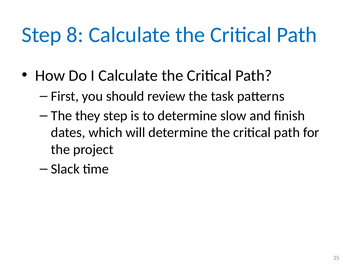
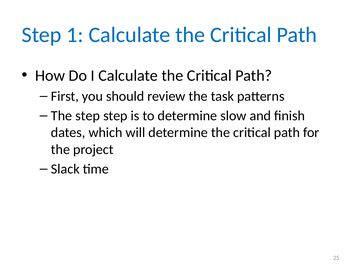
8: 8 -> 1
The they: they -> step
